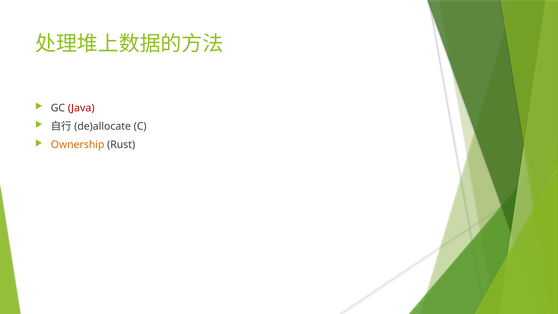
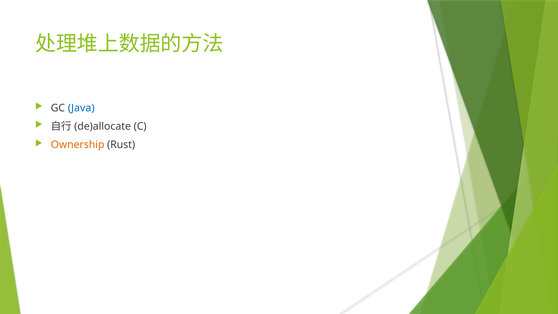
Java colour: red -> blue
